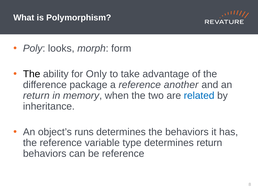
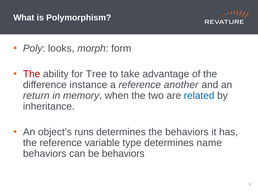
The at (32, 74) colour: black -> red
Only: Only -> Tree
package: package -> instance
determines return: return -> name
be reference: reference -> behaviors
